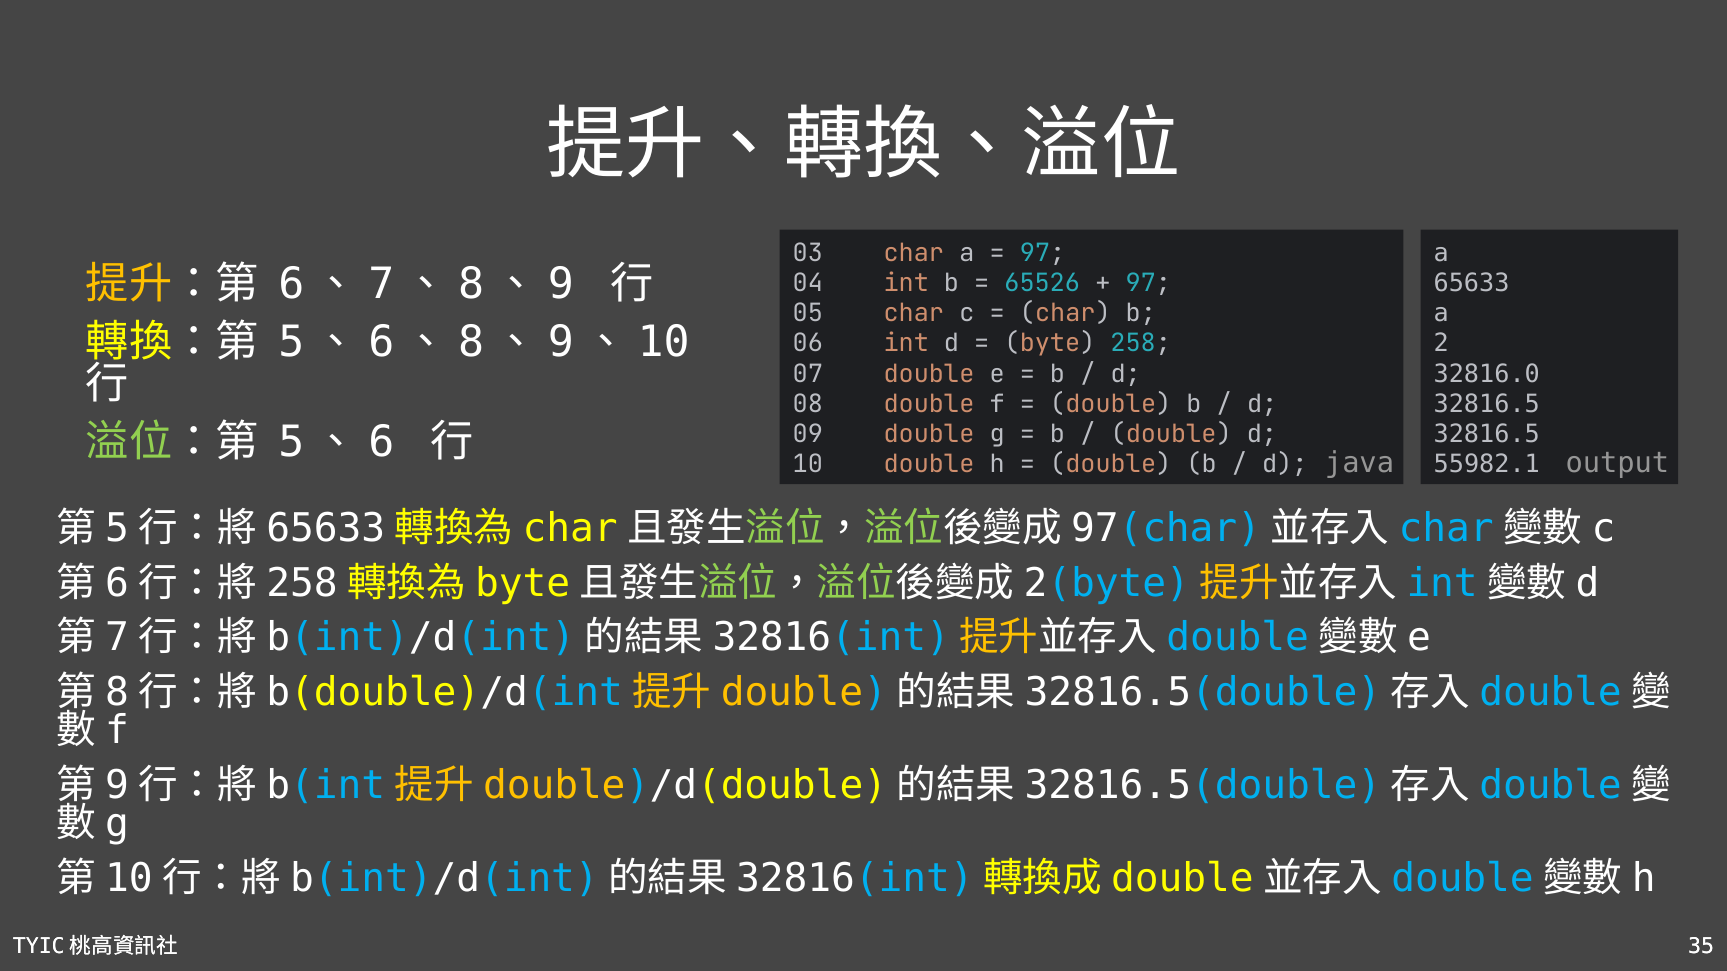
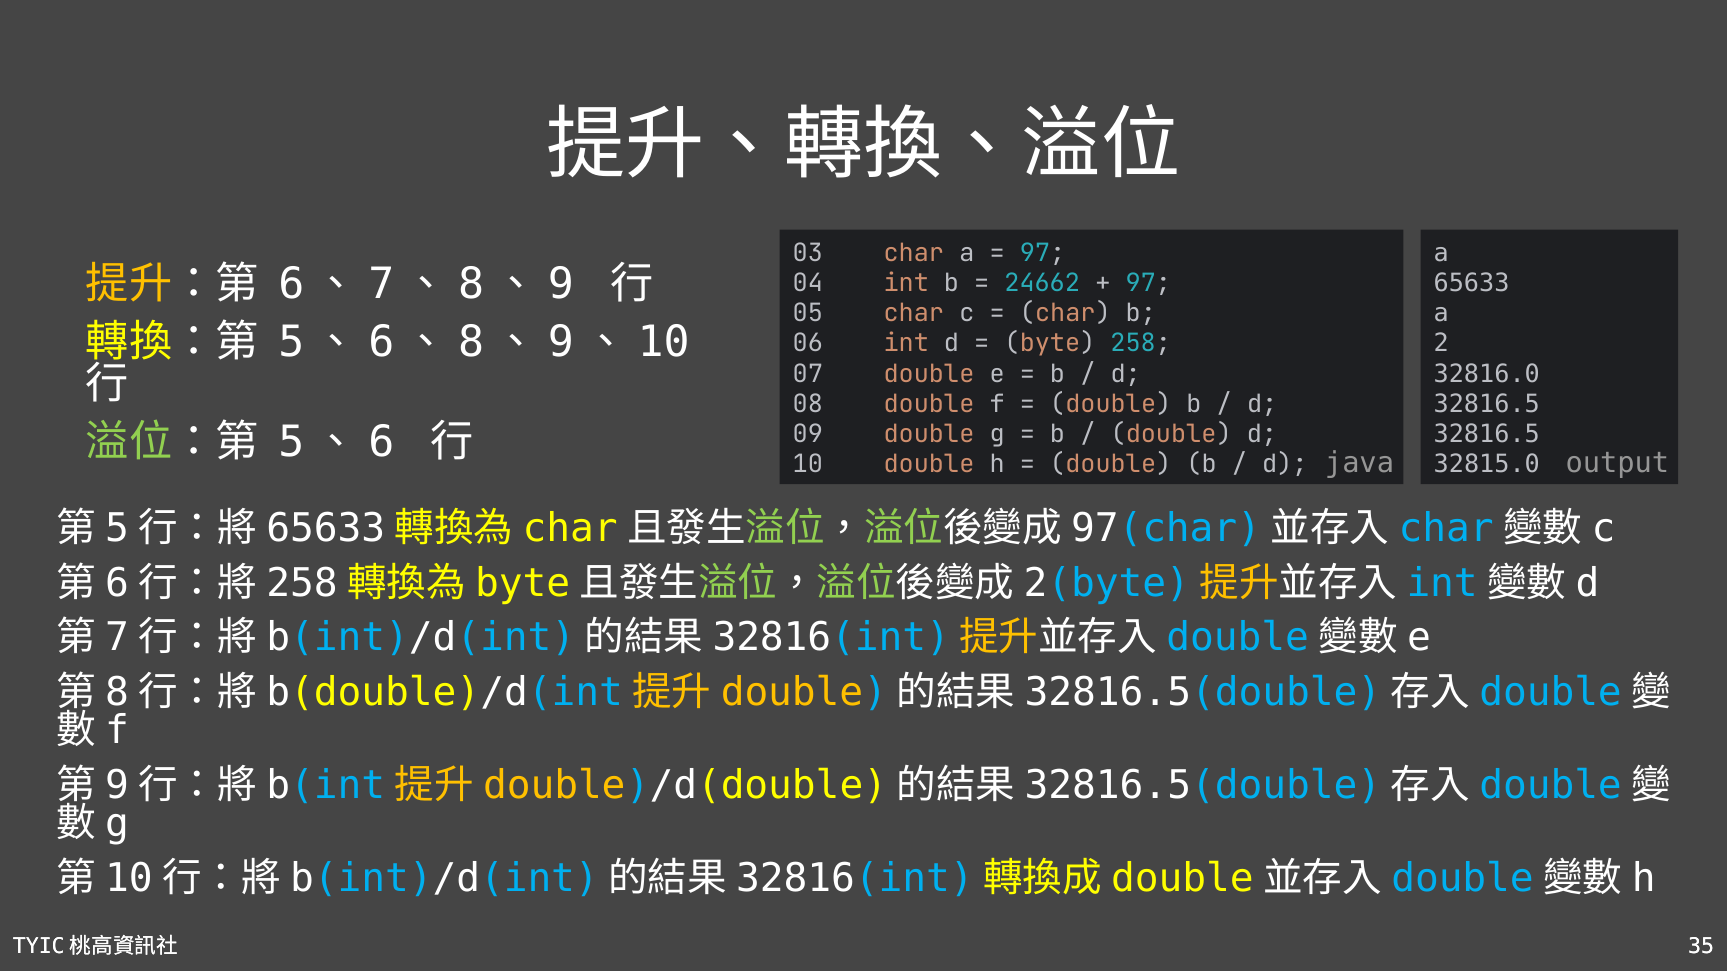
65526: 65526 -> 24662
55982.1: 55982.1 -> 32815.0
